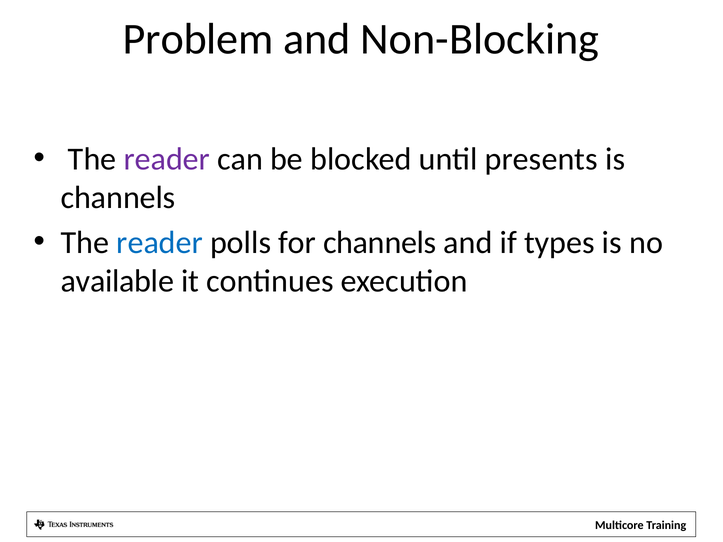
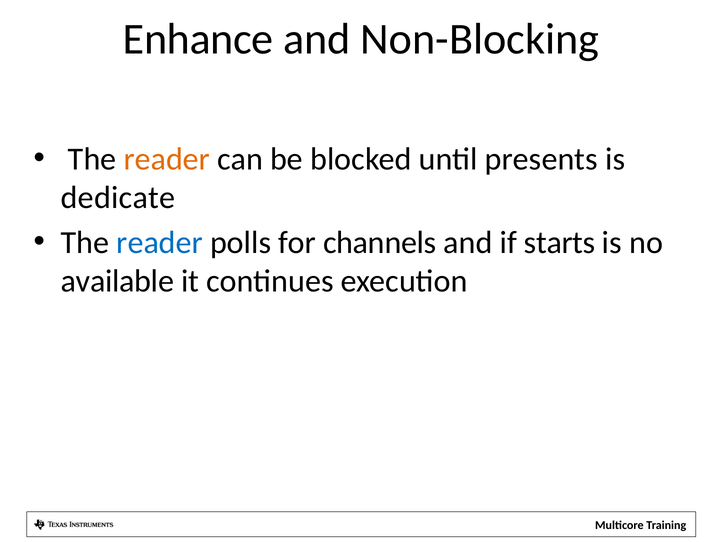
Problem: Problem -> Enhance
reader at (167, 159) colour: purple -> orange
channels at (118, 198): channels -> dedicate
types: types -> starts
